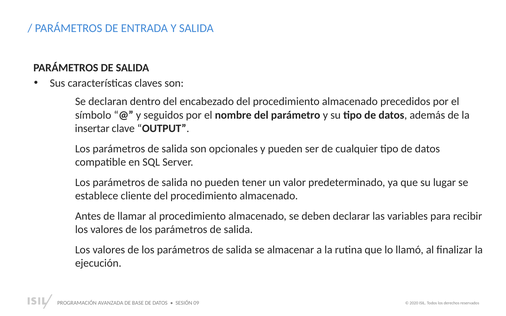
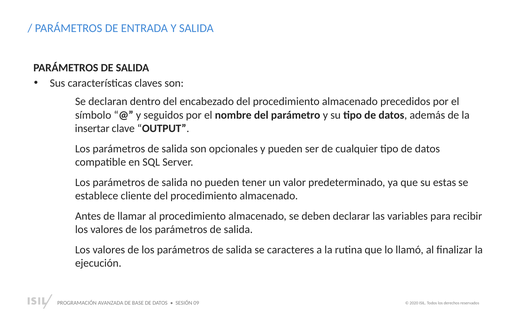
lugar: lugar -> estas
almacenar: almacenar -> caracteres
